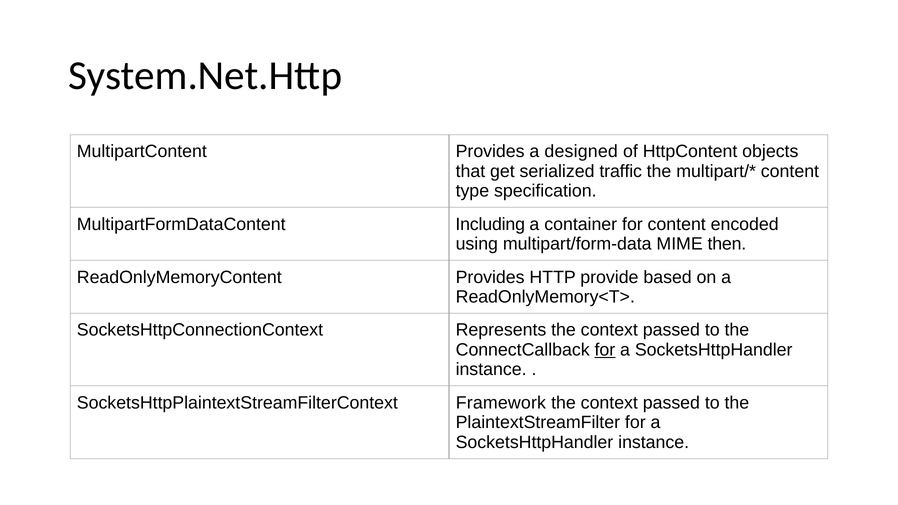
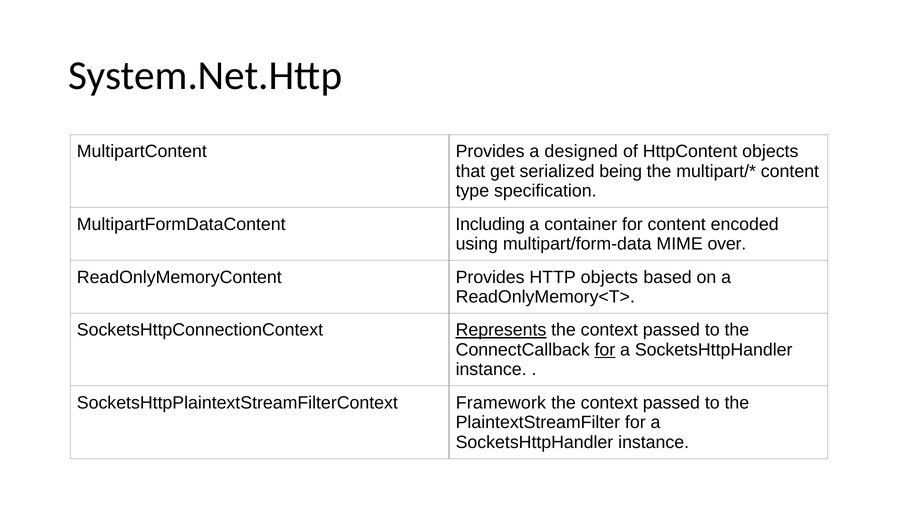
traffic: traffic -> being
then: then -> over
HTTP provide: provide -> objects
Represents underline: none -> present
